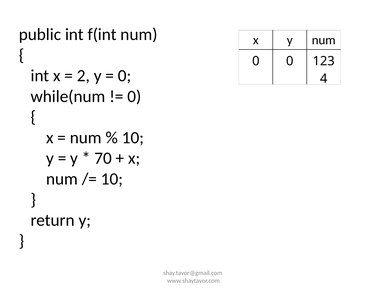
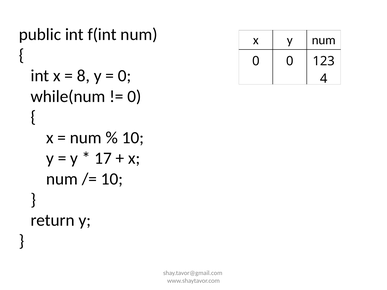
2: 2 -> 8
70: 70 -> 17
